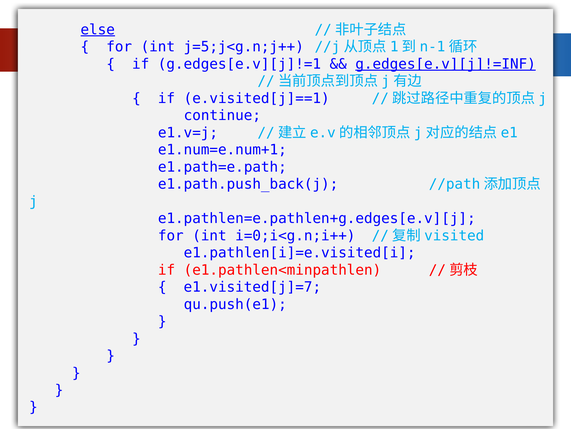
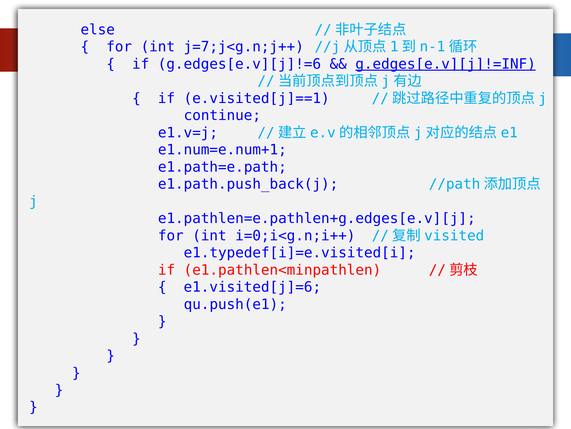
else underline: present -> none
j=5;j<g.n;j++: j=5;j<g.n;j++ -> j=7;j<g.n;j++
g.edges[e.v][j]!=1: g.edges[e.v][j]!=1 -> g.edges[e.v][j]!=6
e1.pathlen[i]=e.visited[i: e1.pathlen[i]=e.visited[i -> e1.typedef[i]=e.visited[i
e1.visited[j]=7: e1.visited[j]=7 -> e1.visited[j]=6
